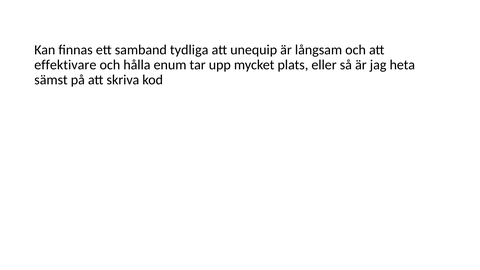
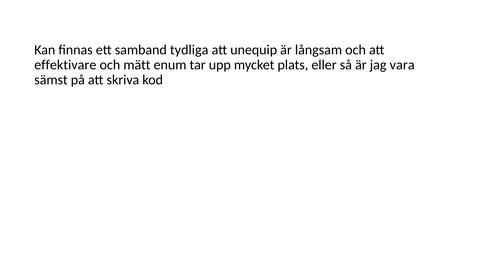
hålla: hålla -> mätt
heta: heta -> vara
